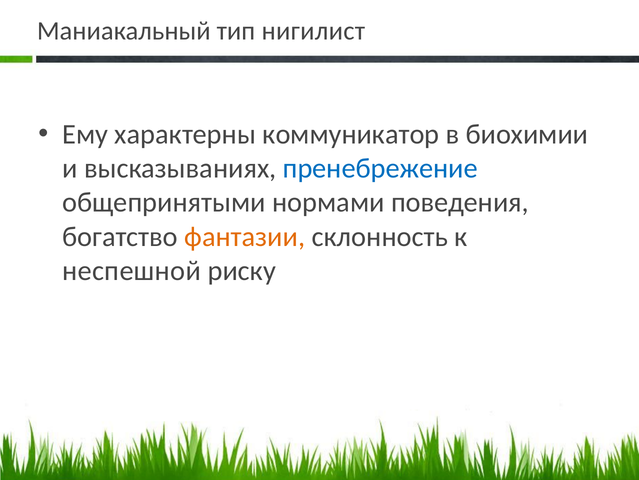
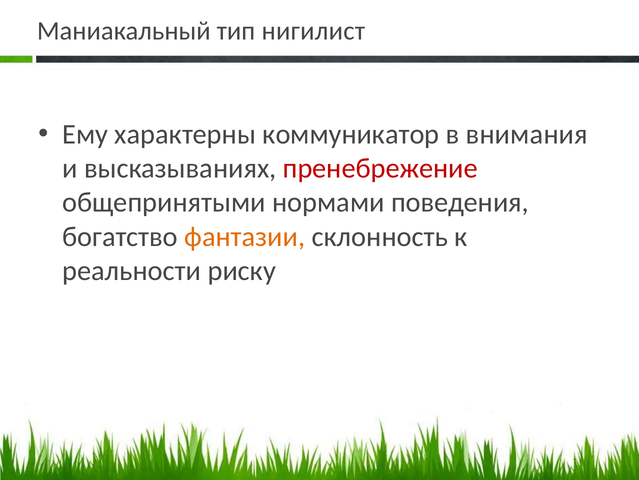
биохимии: биохимии -> внимания
пренебрежение colour: blue -> red
неспешной: неспешной -> реальности
